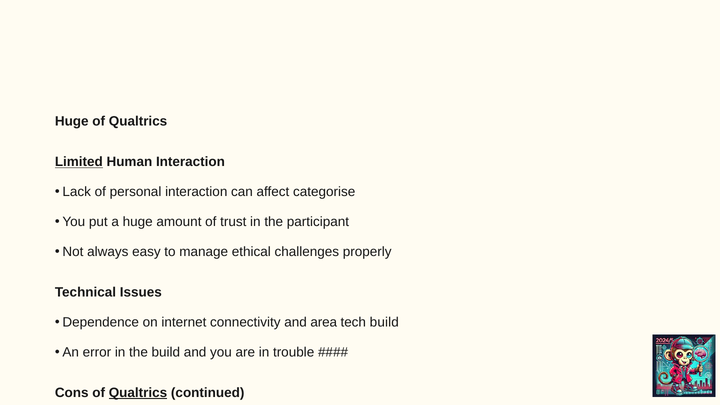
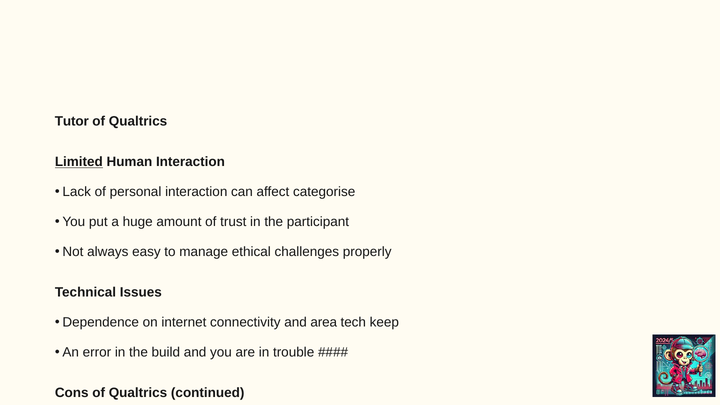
Huge at (72, 121): Huge -> Tutor
tech build: build -> keep
Qualtrics at (138, 393) underline: present -> none
